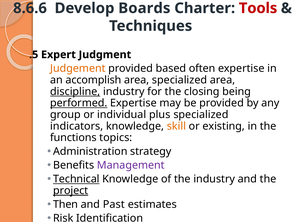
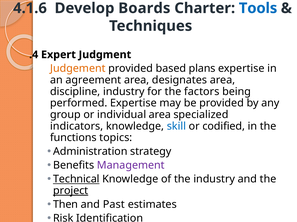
8.6.6: 8.6.6 -> 4.1.6
Tools colour: red -> blue
.5: .5 -> .4
often: often -> plans
accomplish: accomplish -> agreement
area specialized: specialized -> designates
discipline underline: present -> none
closing: closing -> factors
performed underline: present -> none
individual plus: plus -> area
skill colour: orange -> blue
existing: existing -> codified
